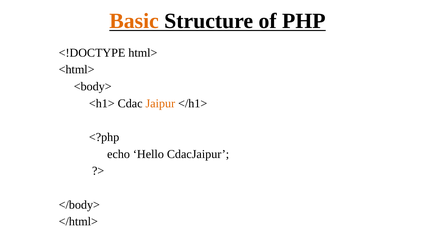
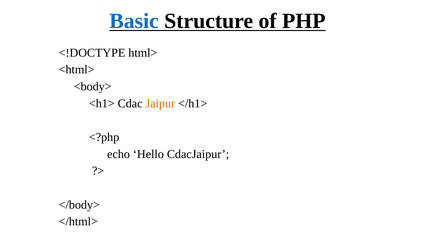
Basic colour: orange -> blue
